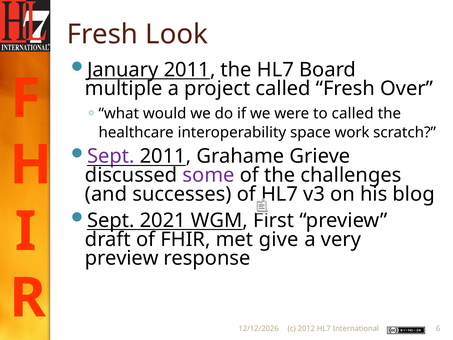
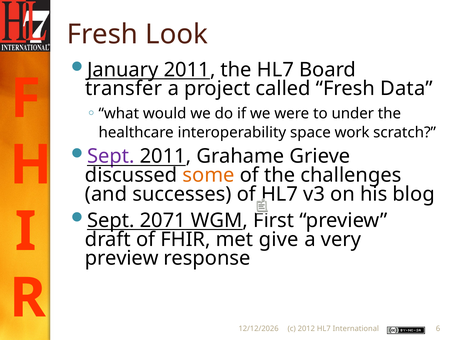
multiple: multiple -> transfer
Over: Over -> Data
to called: called -> under
some colour: purple -> orange
2021: 2021 -> 2071
